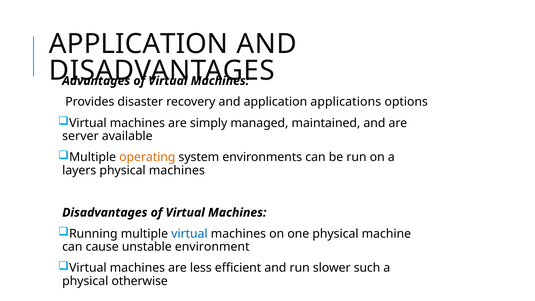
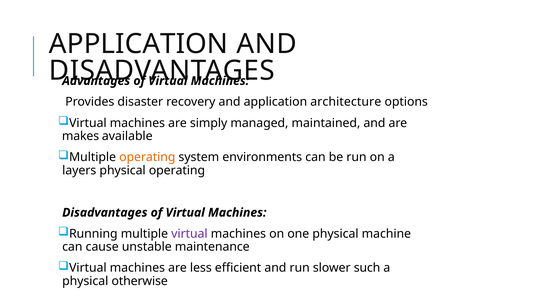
applications: applications -> architecture
server: server -> makes
physical machines: machines -> operating
virtual at (189, 234) colour: blue -> purple
environment: environment -> maintenance
